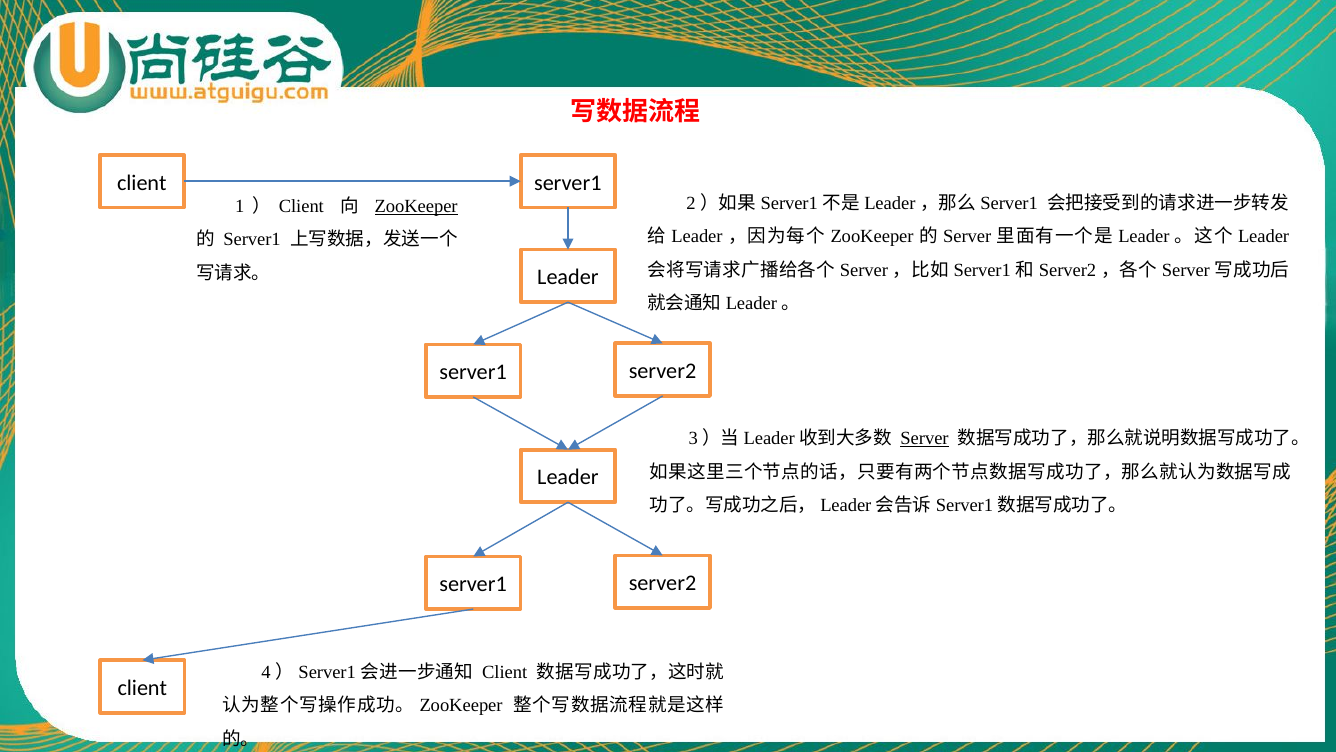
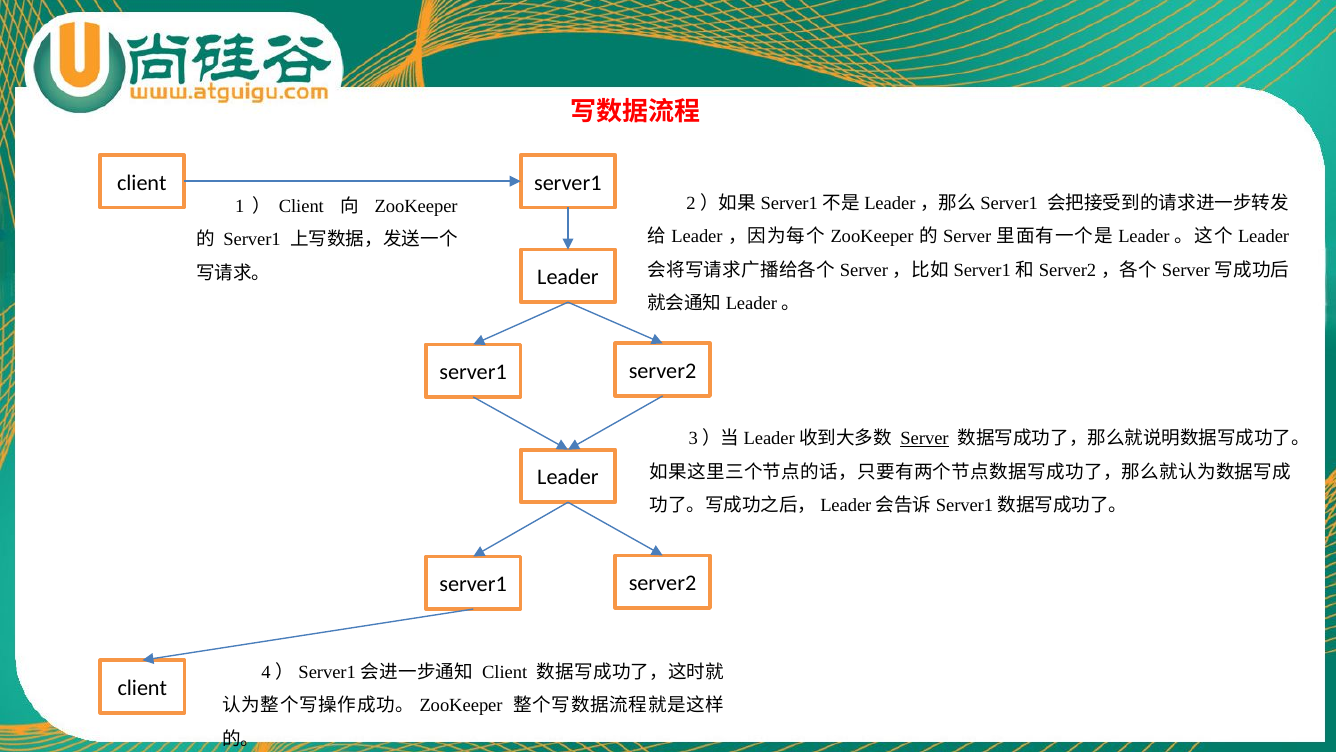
ZooKeeper at (416, 206) underline: present -> none
